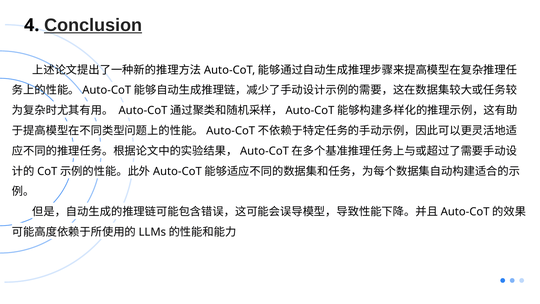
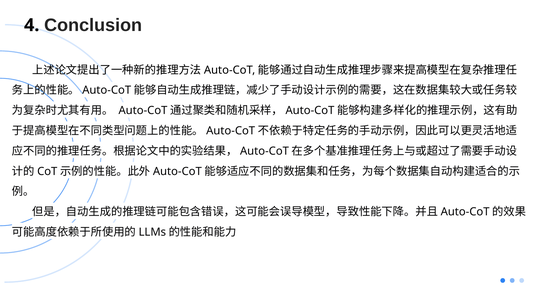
Conclusion underline: present -> none
